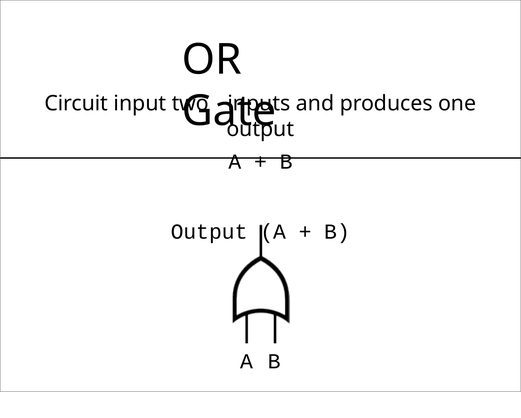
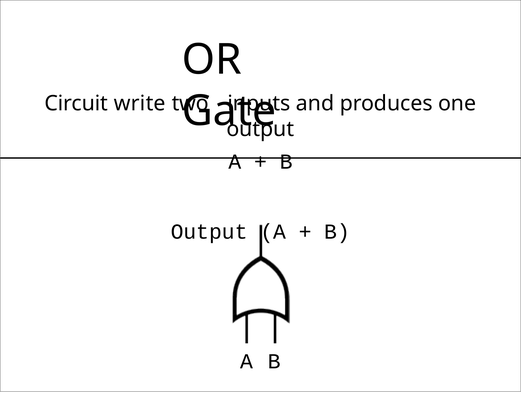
input: input -> write
